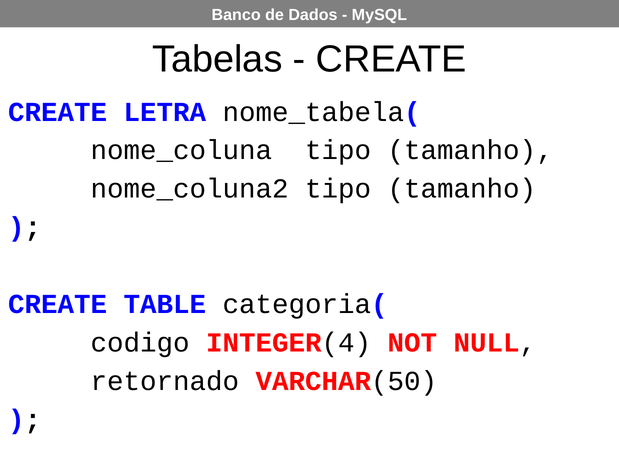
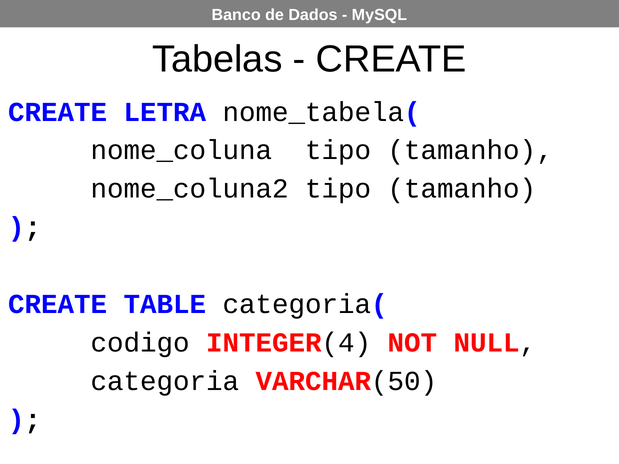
retornado: retornado -> categoria
